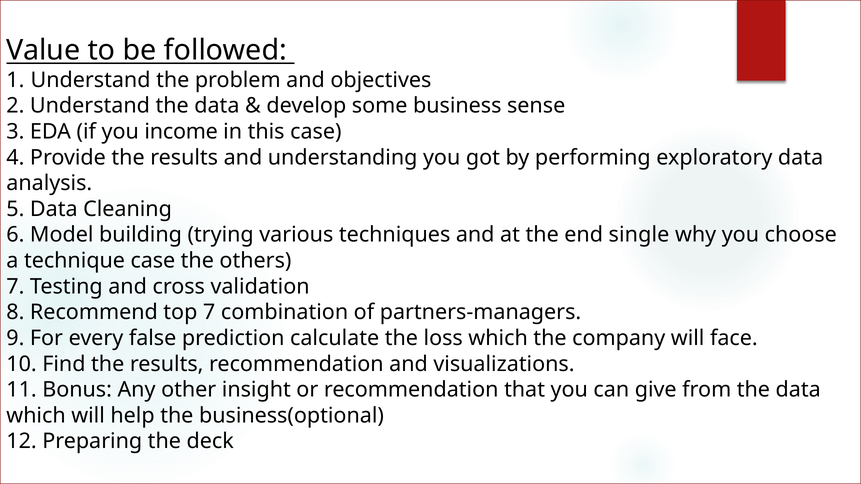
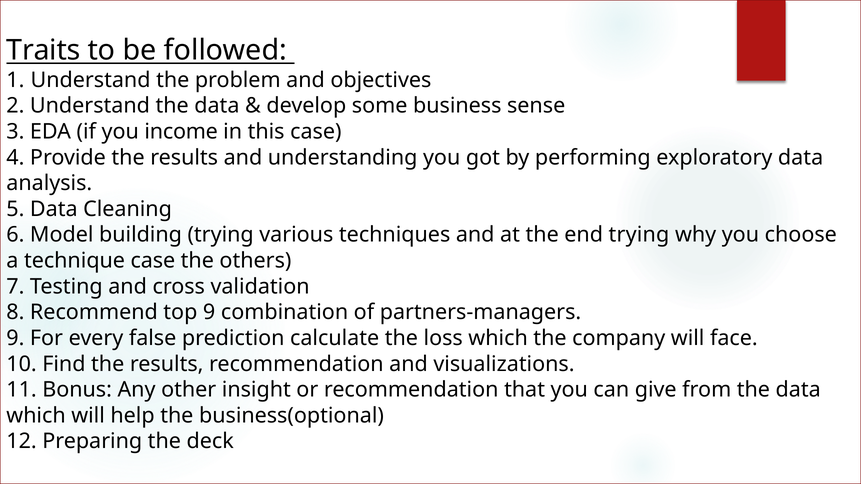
Value: Value -> Traits
end single: single -> trying
top 7: 7 -> 9
